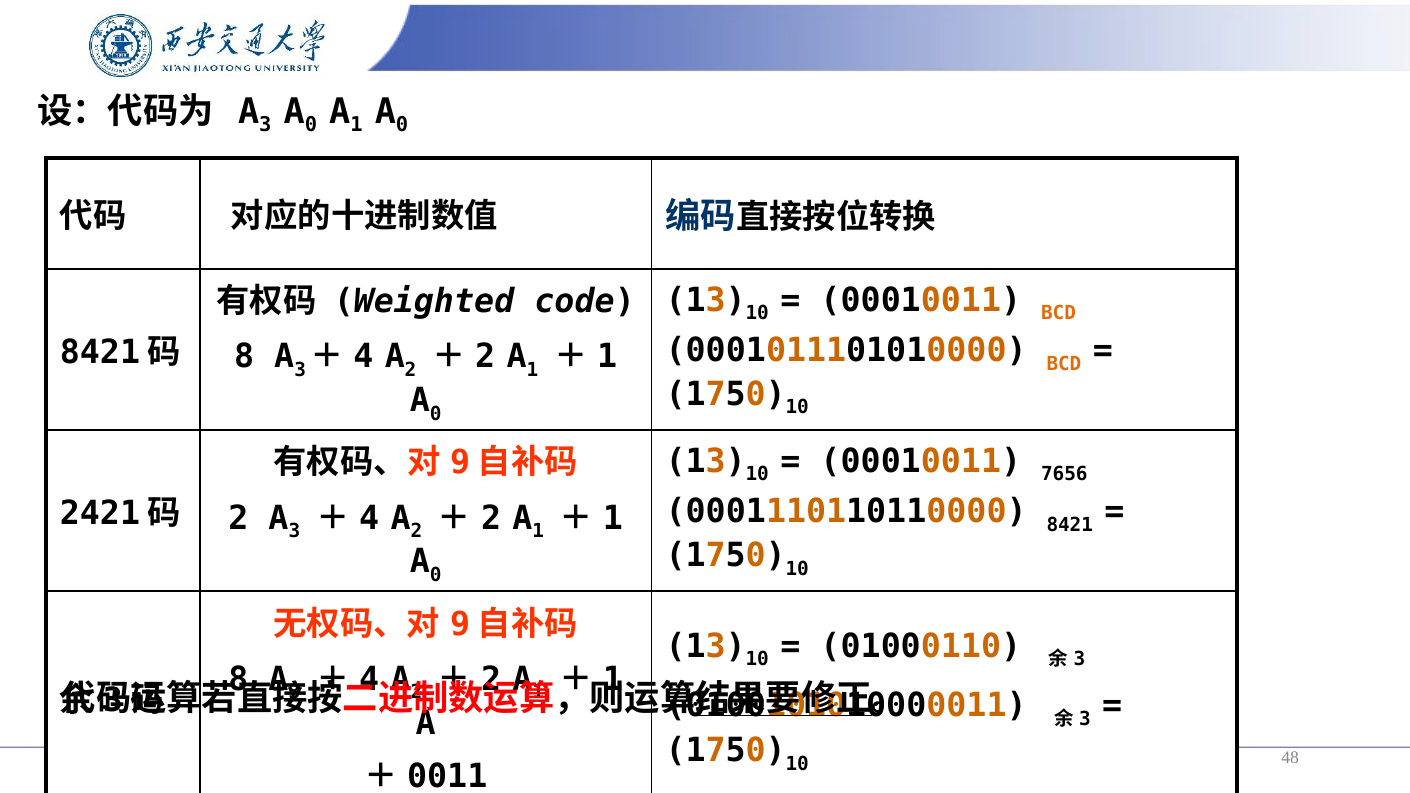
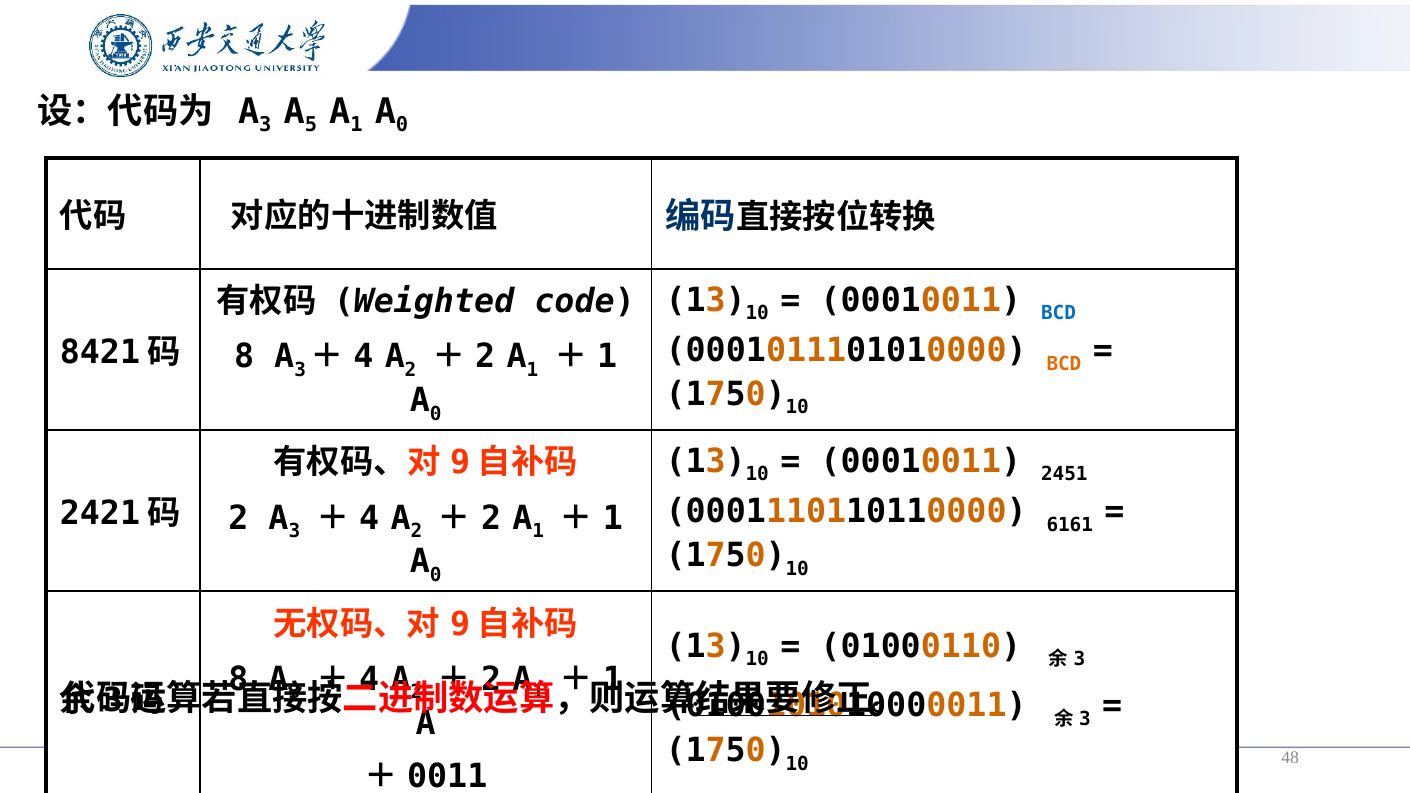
0 at (311, 125): 0 -> 5
BCD at (1059, 313) colour: orange -> blue
7656: 7656 -> 2451
8421: 8421 -> 6161
